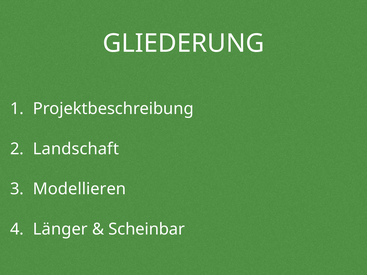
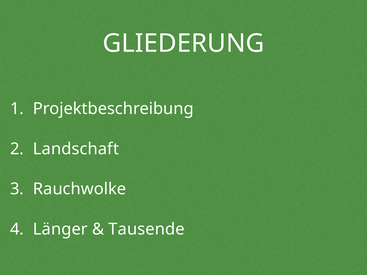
Modellieren: Modellieren -> Rauchwolke
Scheinbar: Scheinbar -> Tausende
